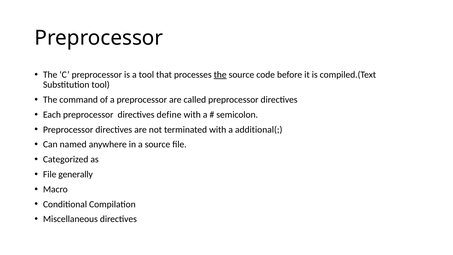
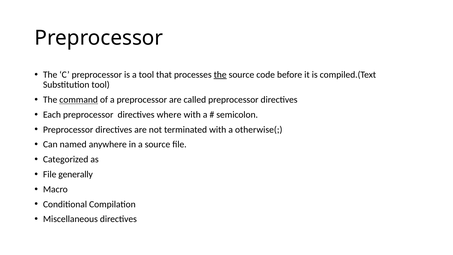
command underline: none -> present
define: define -> where
additional(: additional( -> otherwise(
